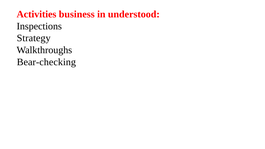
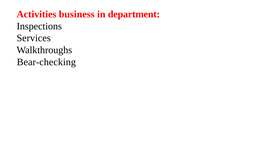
understood: understood -> department
Strategy: Strategy -> Services
